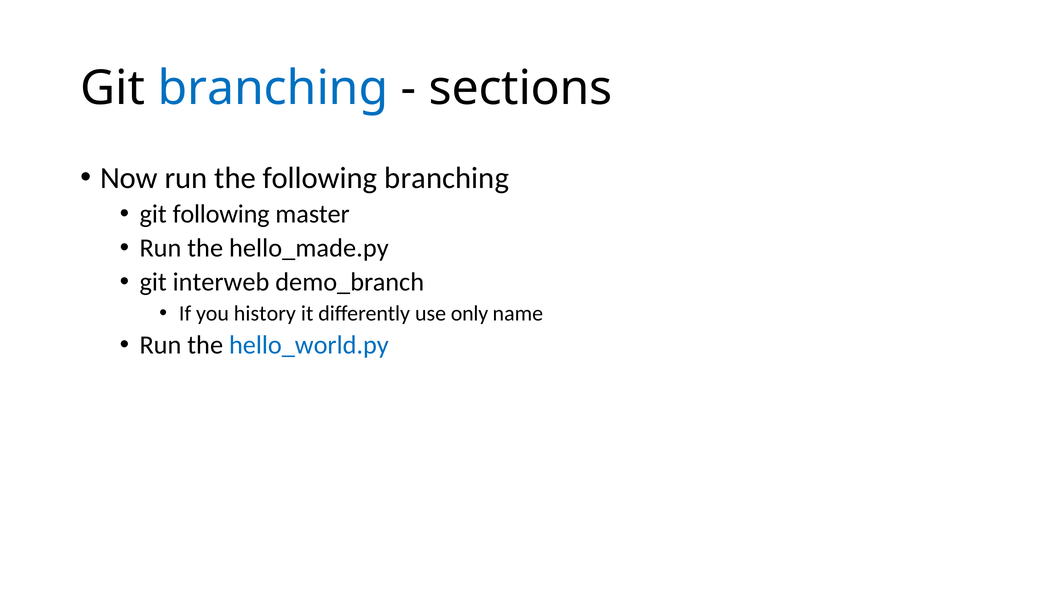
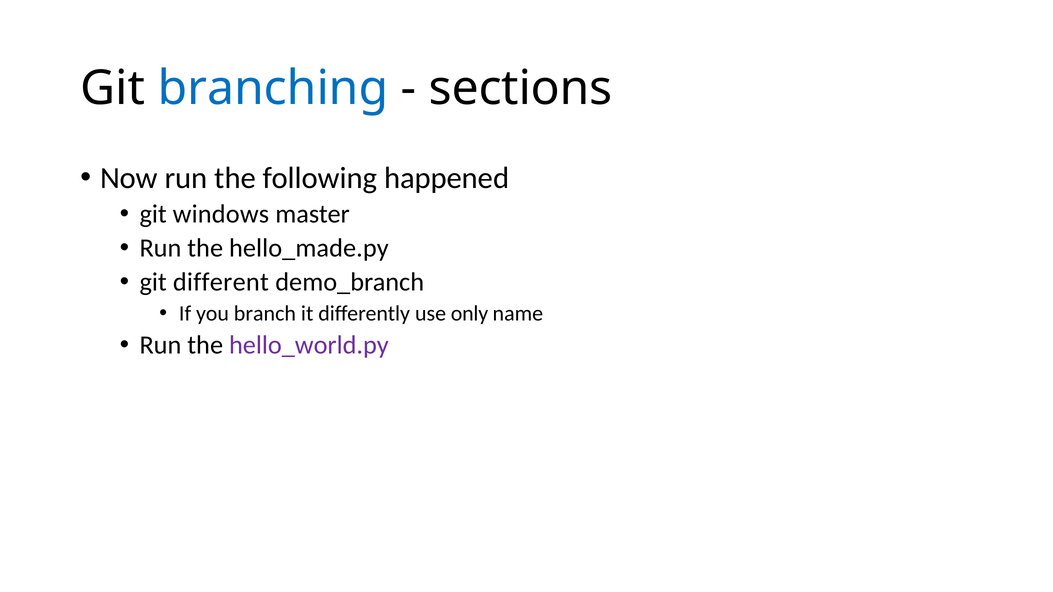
following branching: branching -> happened
git following: following -> windows
interweb: interweb -> different
history: history -> branch
hello_world.py colour: blue -> purple
